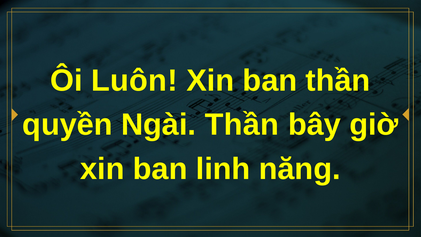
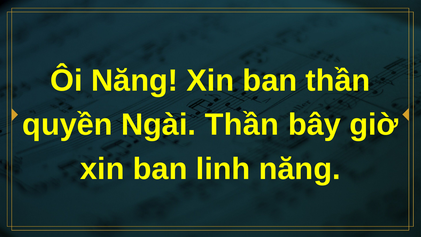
Ôi Luôn: Luôn -> Năng
